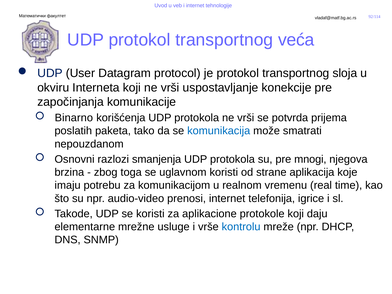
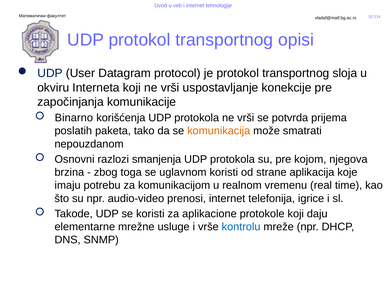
veća: veća -> opisi
komunikacija colour: blue -> orange
mnogi: mnogi -> kojom
